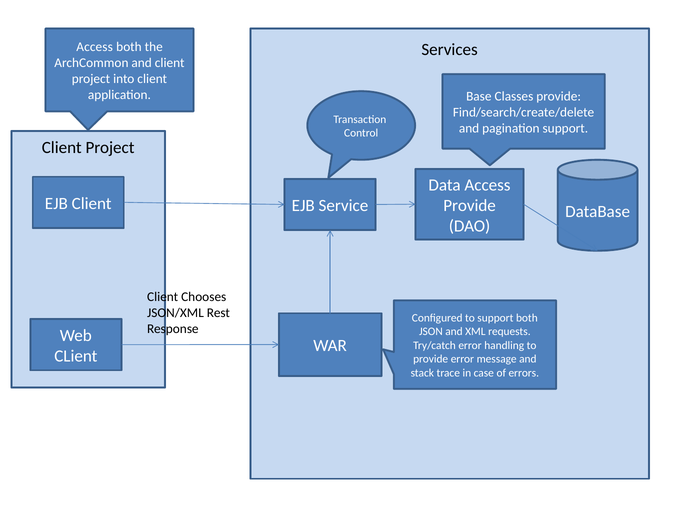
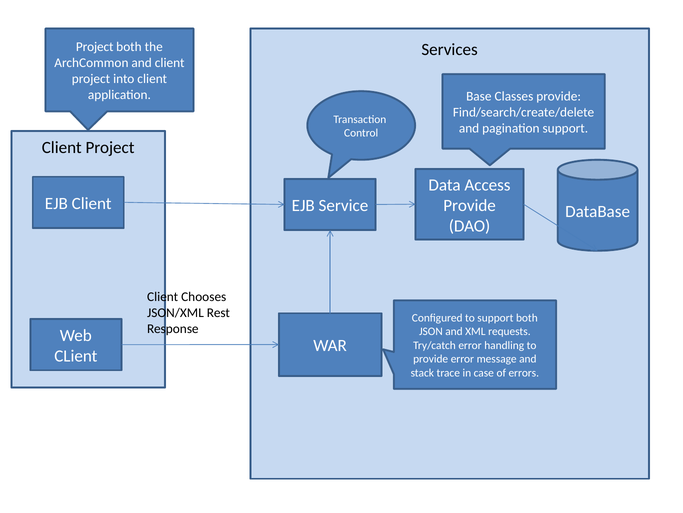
Access at (95, 47): Access -> Project
